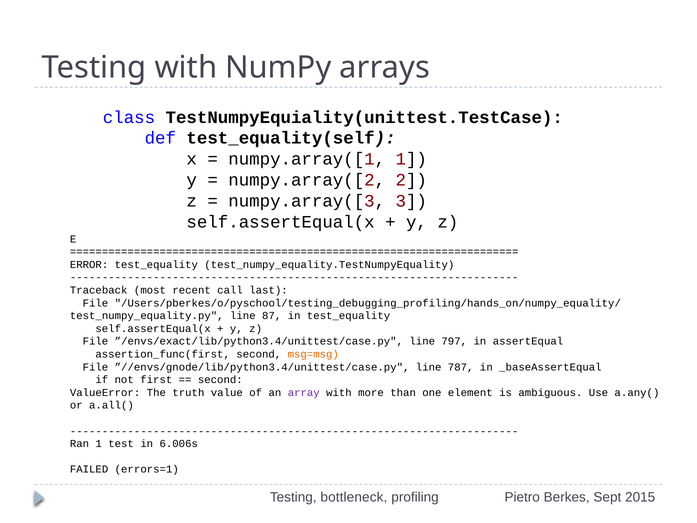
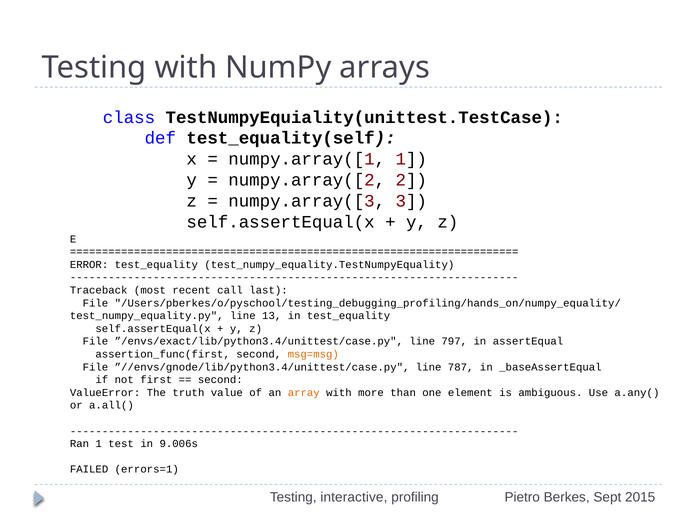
87: 87 -> 13
array colour: purple -> orange
6.006s: 6.006s -> 9.006s
bottleneck: bottleneck -> interactive
